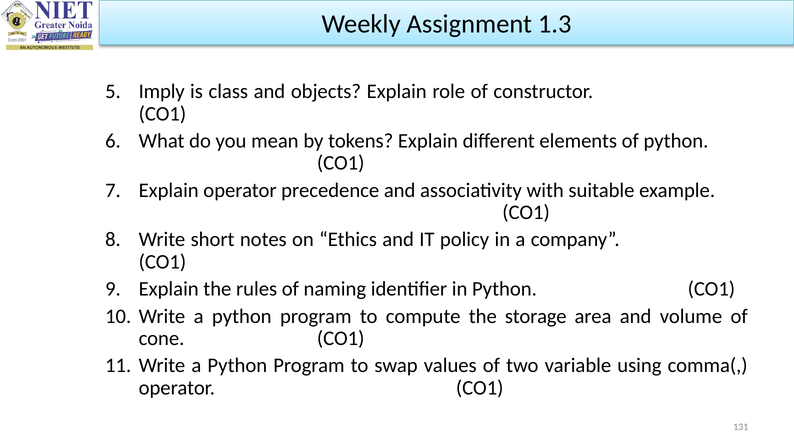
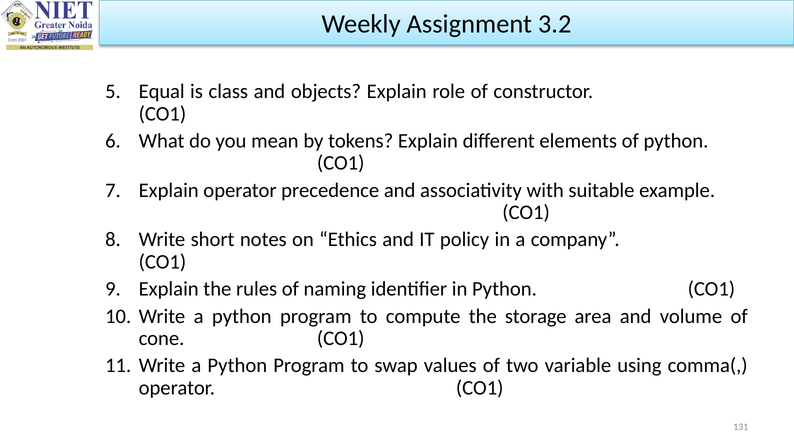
1.3: 1.3 -> 3.2
Imply: Imply -> Equal
